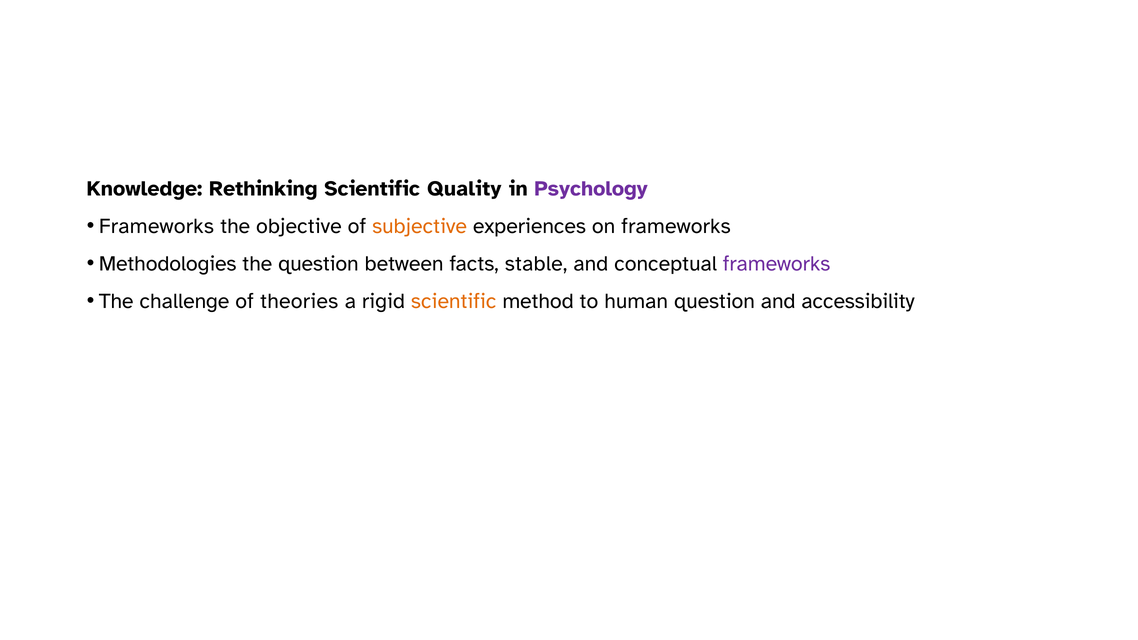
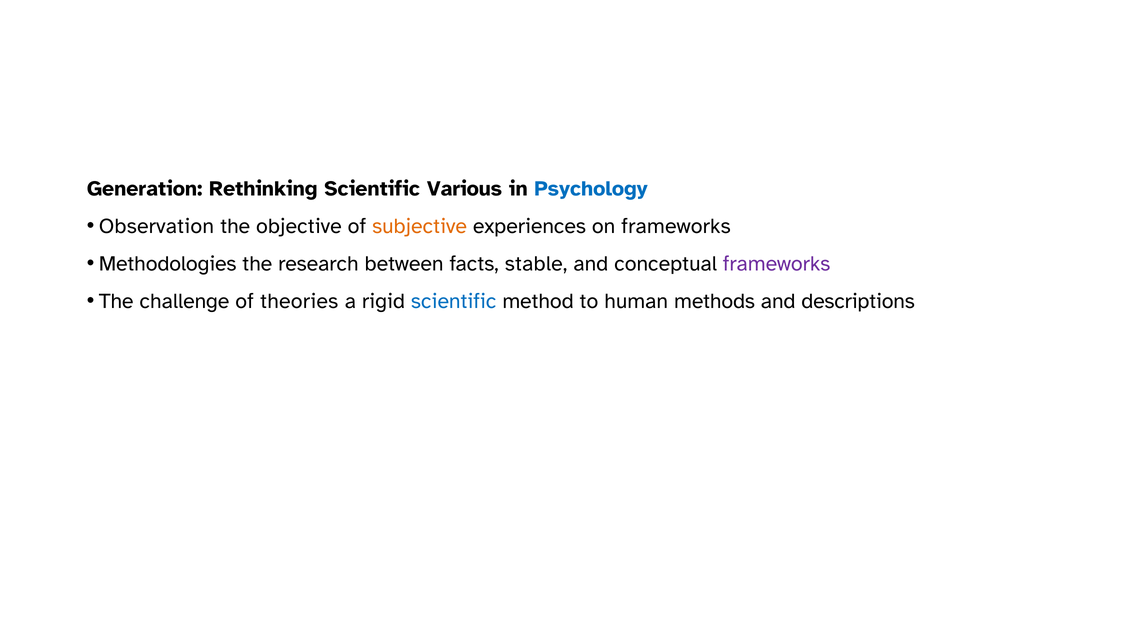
Knowledge: Knowledge -> Generation
Quality: Quality -> Various
Psychology colour: purple -> blue
Frameworks at (156, 226): Frameworks -> Observation
the question: question -> research
scientific at (454, 301) colour: orange -> blue
human question: question -> methods
accessibility: accessibility -> descriptions
